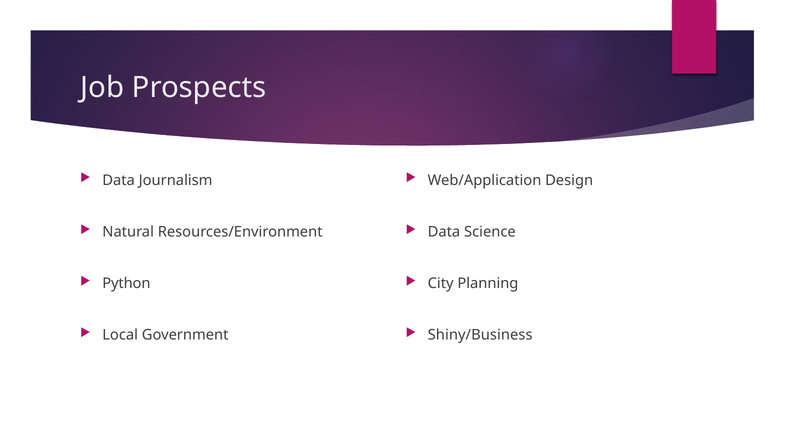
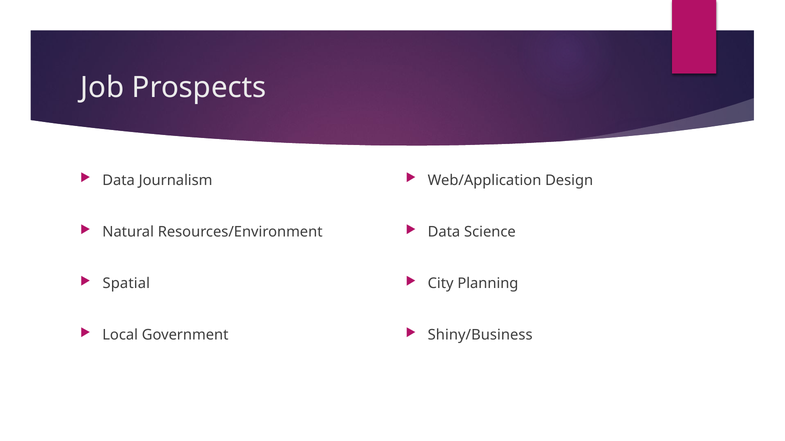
Python: Python -> Spatial
